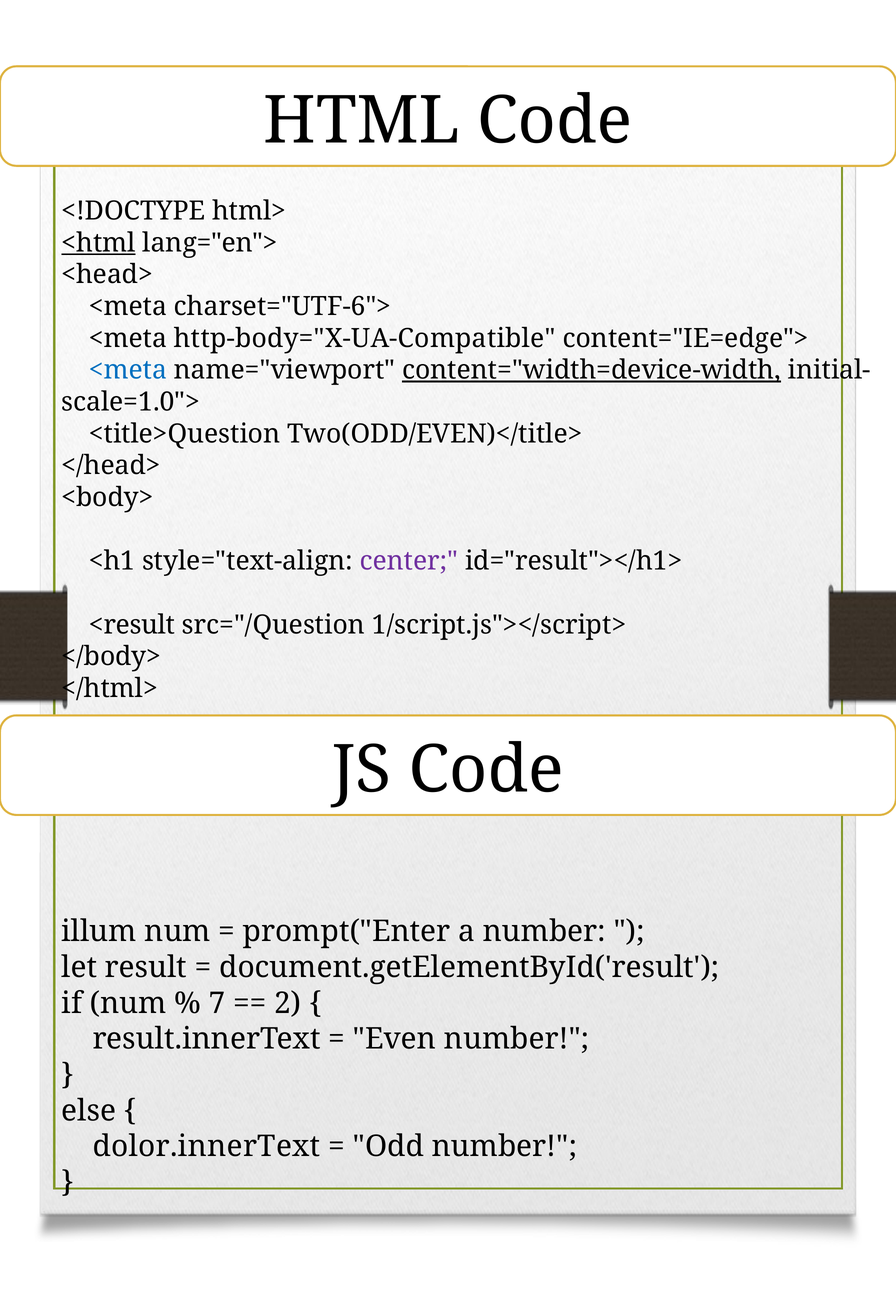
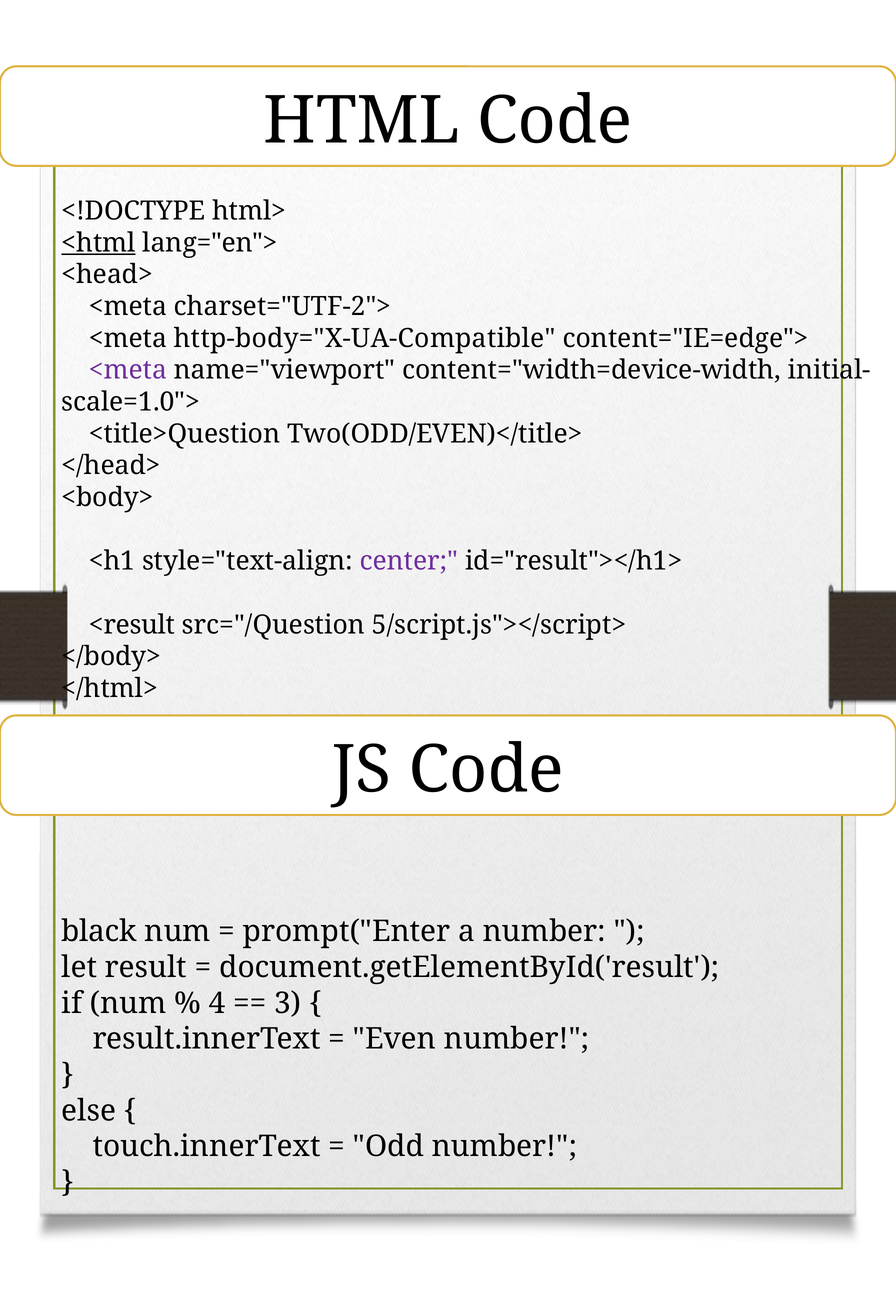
charset="UTF-6">: charset="UTF-6"> -> charset="UTF-2">
<meta at (128, 370) colour: blue -> purple
content="width=device-width underline: present -> none
1/script.js"></script>: 1/script.js"></script> -> 5/script.js"></script>
illum: illum -> black
7: 7 -> 4
2: 2 -> 3
dolor.innerText: dolor.innerText -> touch.innerText
